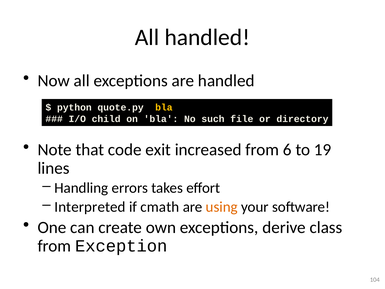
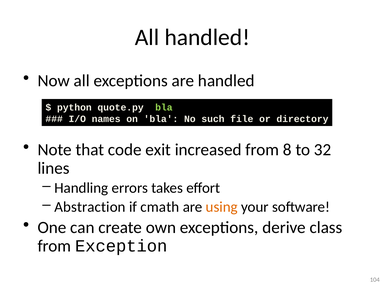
bla at (164, 107) colour: yellow -> light green
child: child -> names
6: 6 -> 8
19: 19 -> 32
Interpreted: Interpreted -> Abstraction
